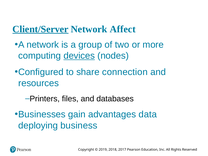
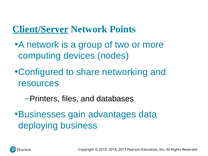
Affect: Affect -> Points
devices underline: present -> none
connection: connection -> networking
